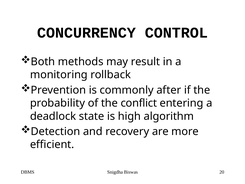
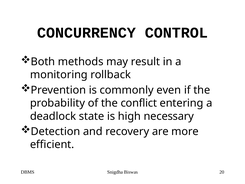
after: after -> even
algorithm: algorithm -> necessary
